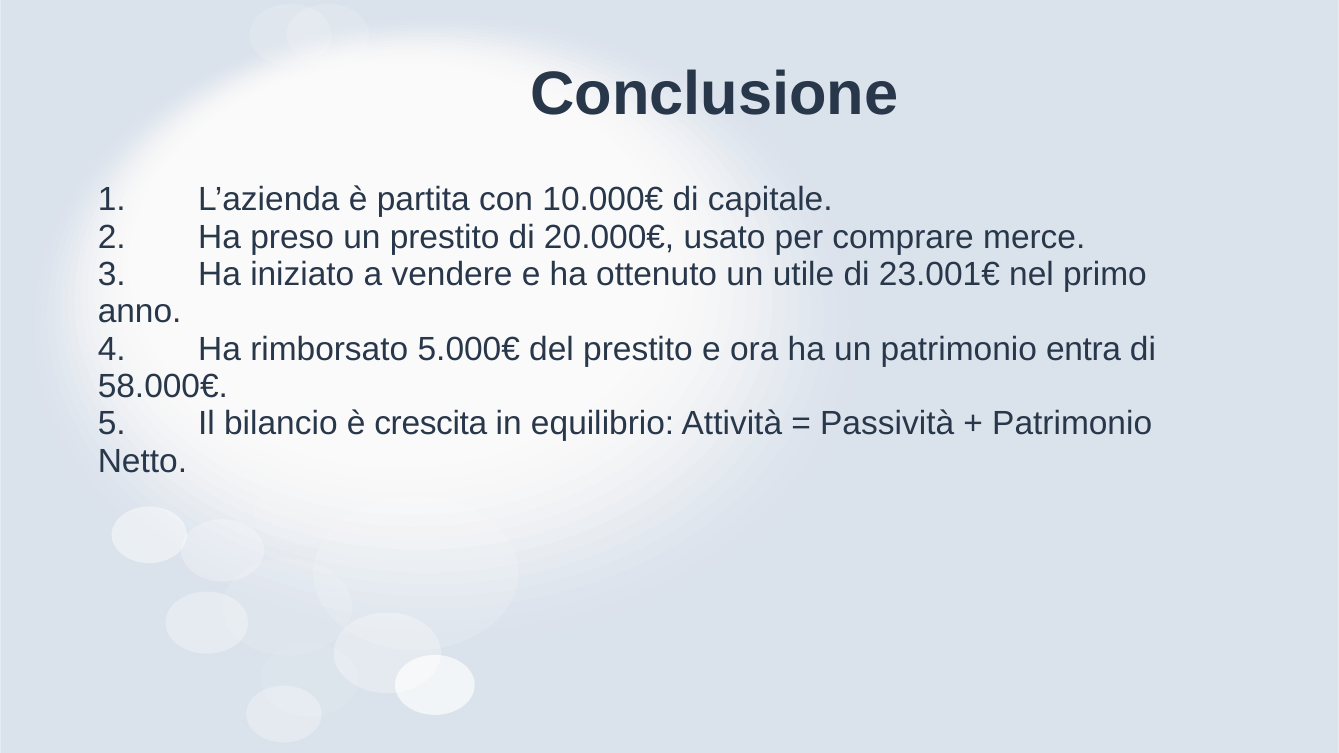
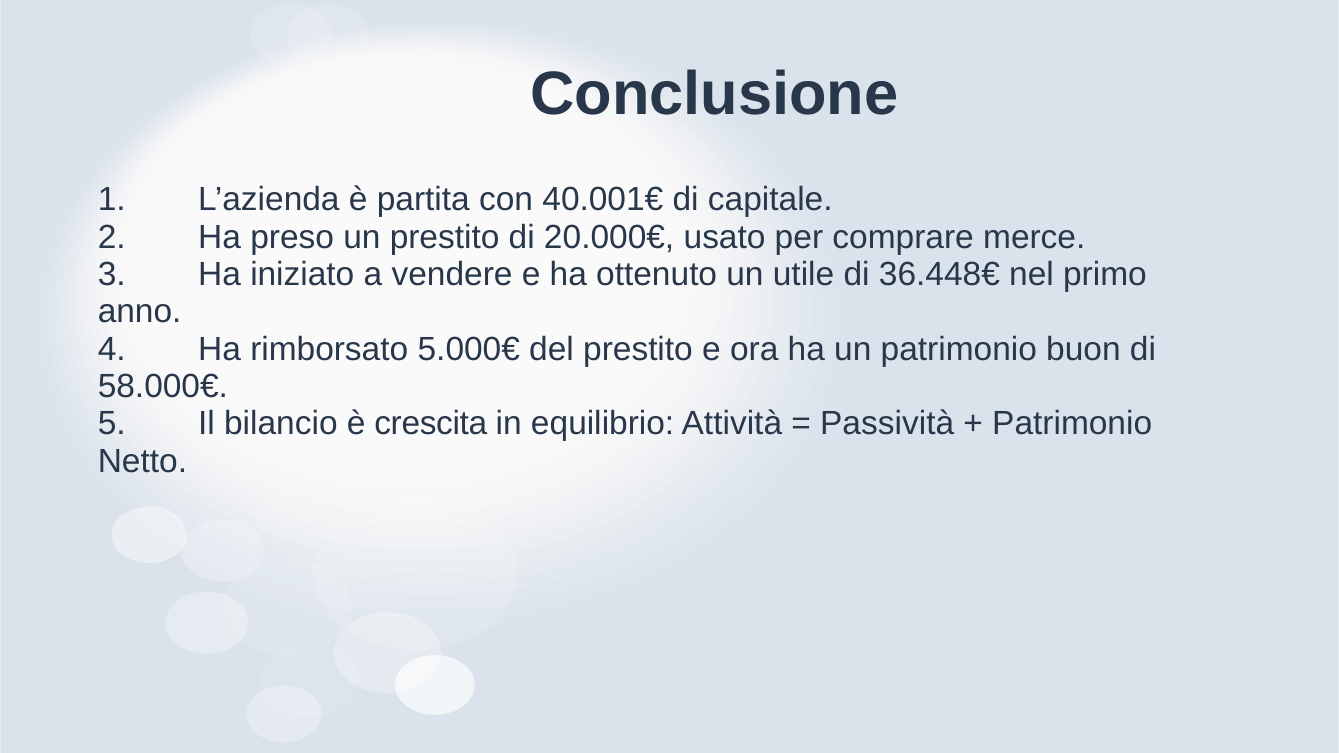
10.000€: 10.000€ -> 40.001€
23.001€: 23.001€ -> 36.448€
entra: entra -> buon
